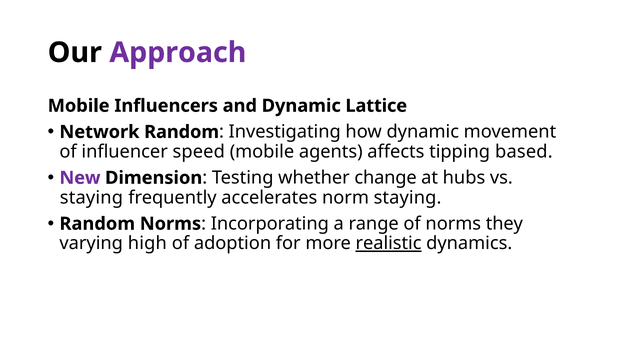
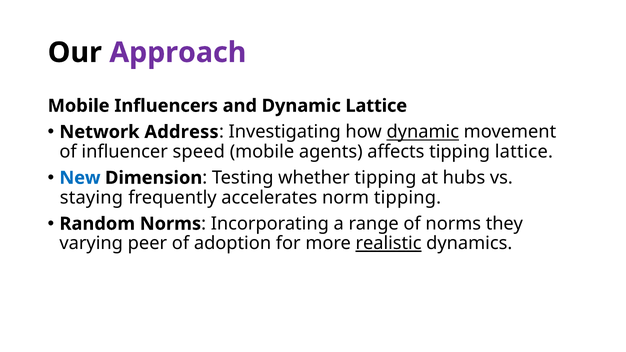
Network Random: Random -> Address
dynamic at (423, 132) underline: none -> present
tipping based: based -> lattice
New colour: purple -> blue
whether change: change -> tipping
norm staying: staying -> tipping
high: high -> peer
